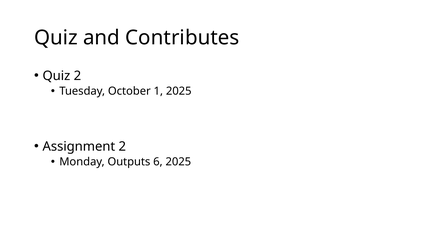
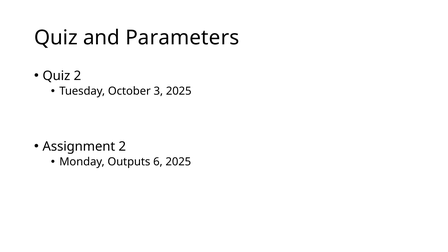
Contributes: Contributes -> Parameters
1: 1 -> 3
